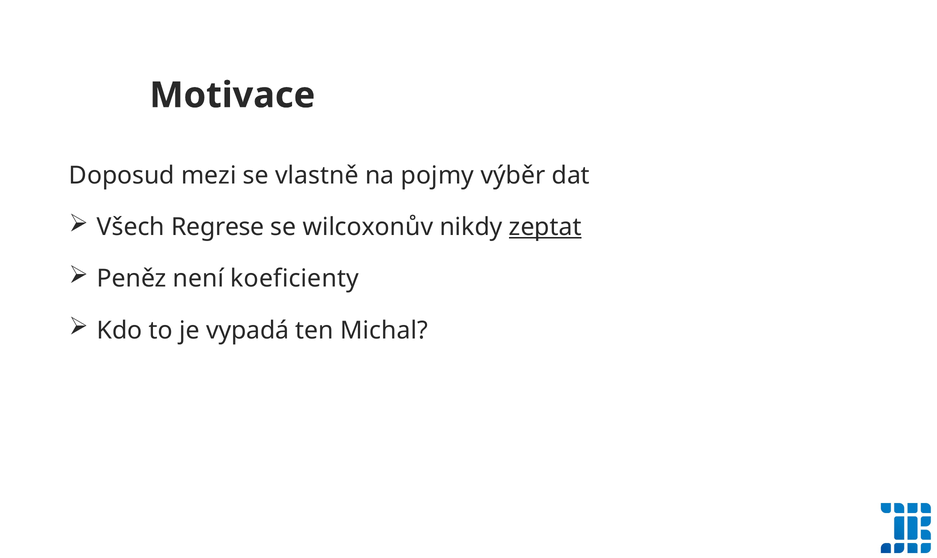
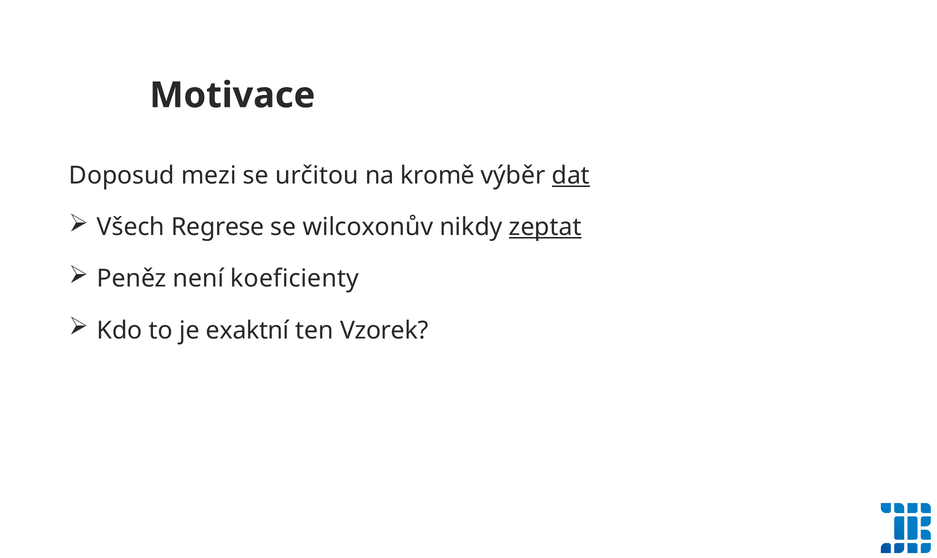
vlastně: vlastně -> určitou
pojmy: pojmy -> kromě
dat underline: none -> present
vypadá: vypadá -> exaktní
Michal: Michal -> Vzorek
